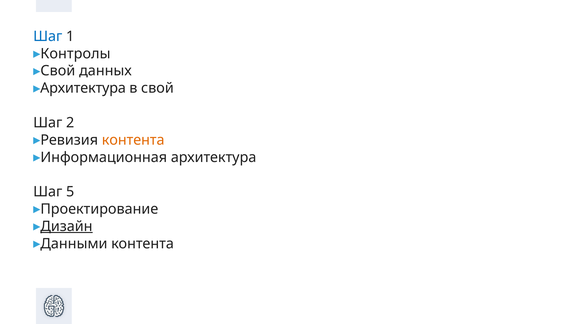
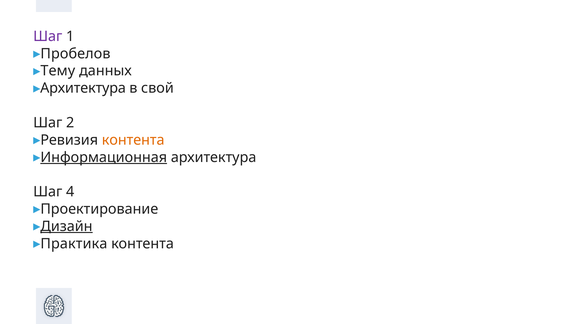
Шаг at (48, 36) colour: blue -> purple
Контролы: Контролы -> Пробелов
Свой at (58, 71): Свой -> Тему
Информационная underline: none -> present
5: 5 -> 4
Данными: Данными -> Практика
